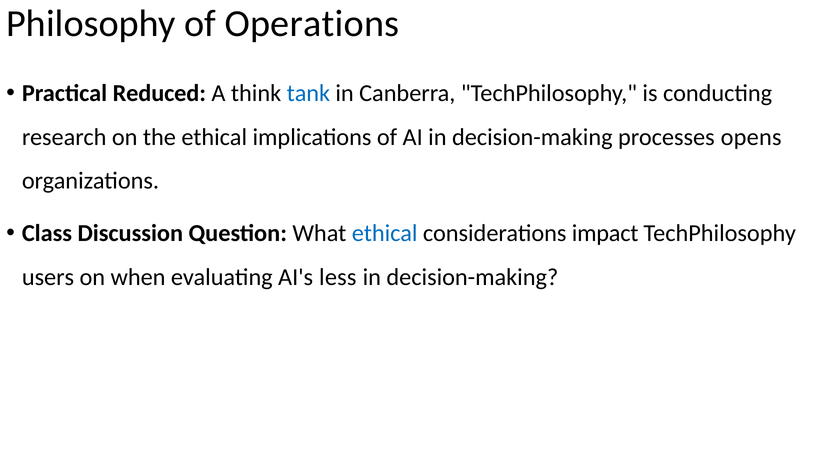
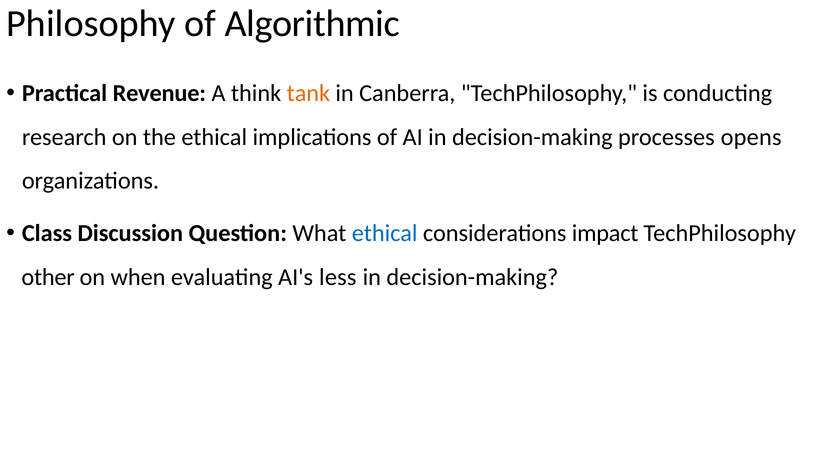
Operations: Operations -> Algorithmic
Reduced: Reduced -> Revenue
tank colour: blue -> orange
users: users -> other
